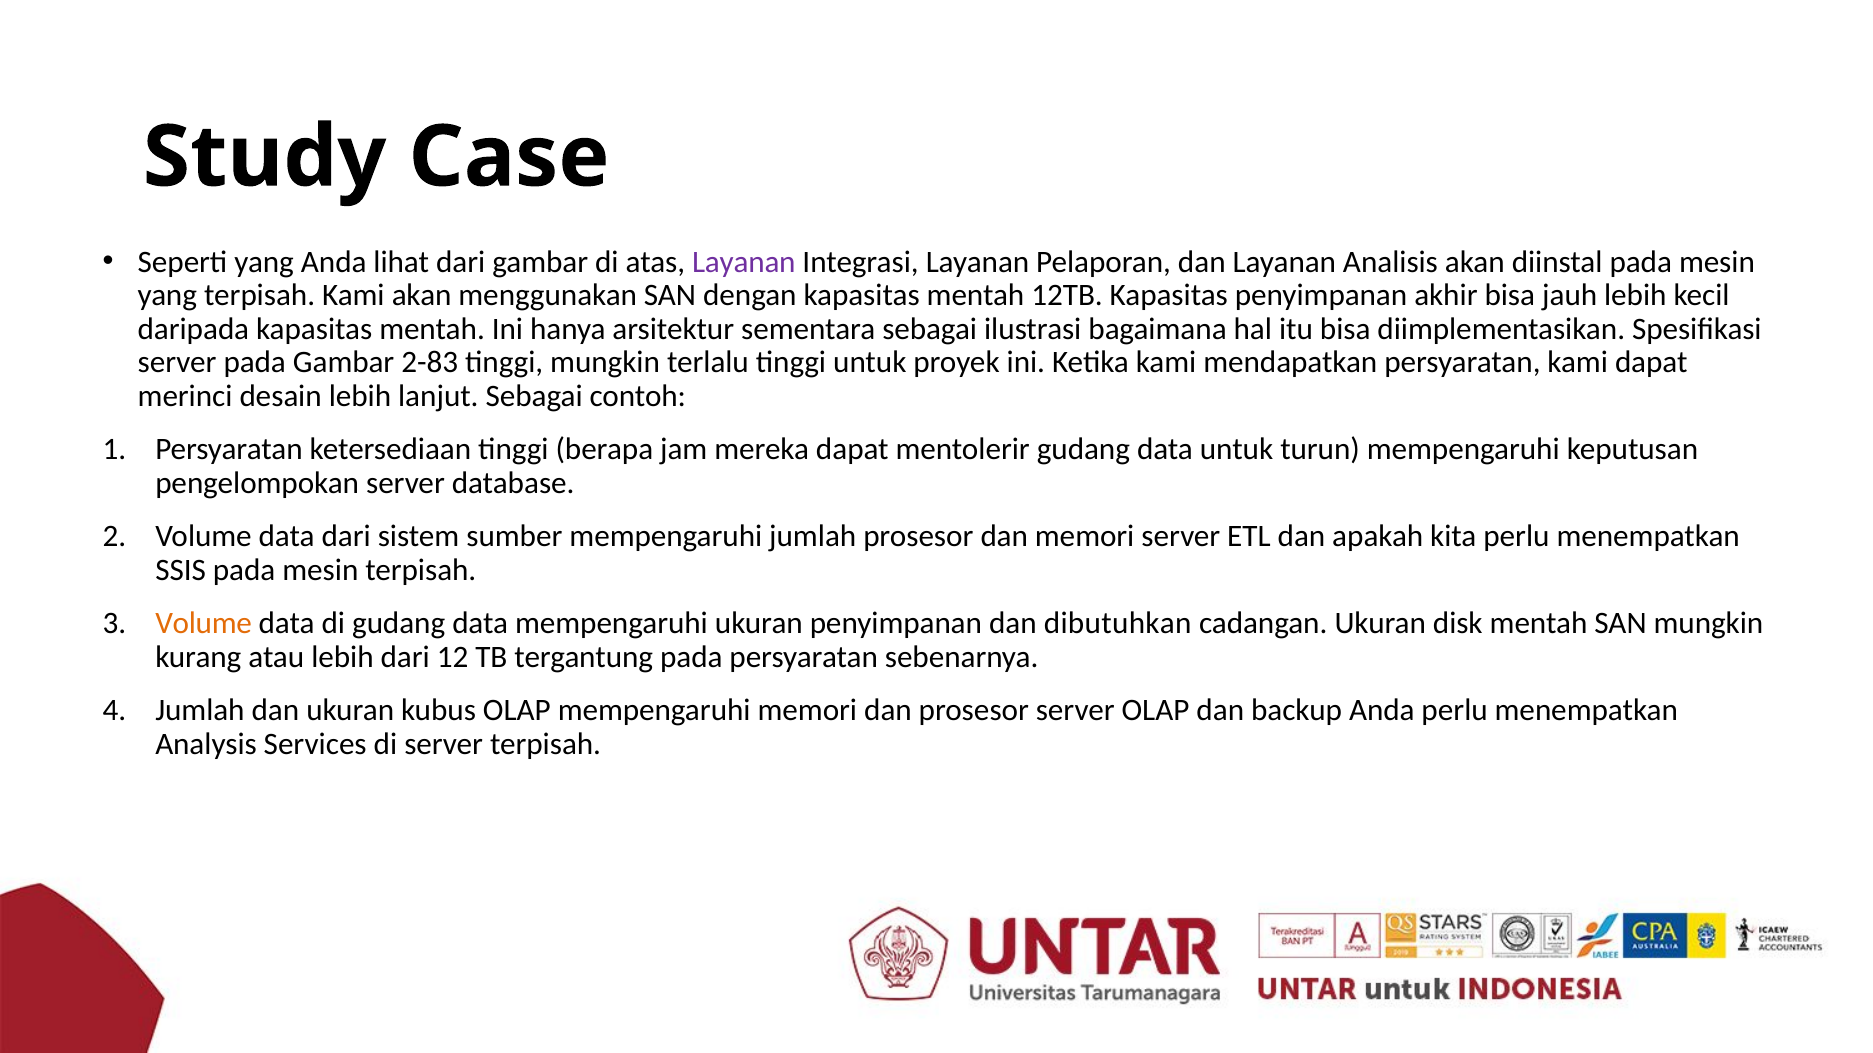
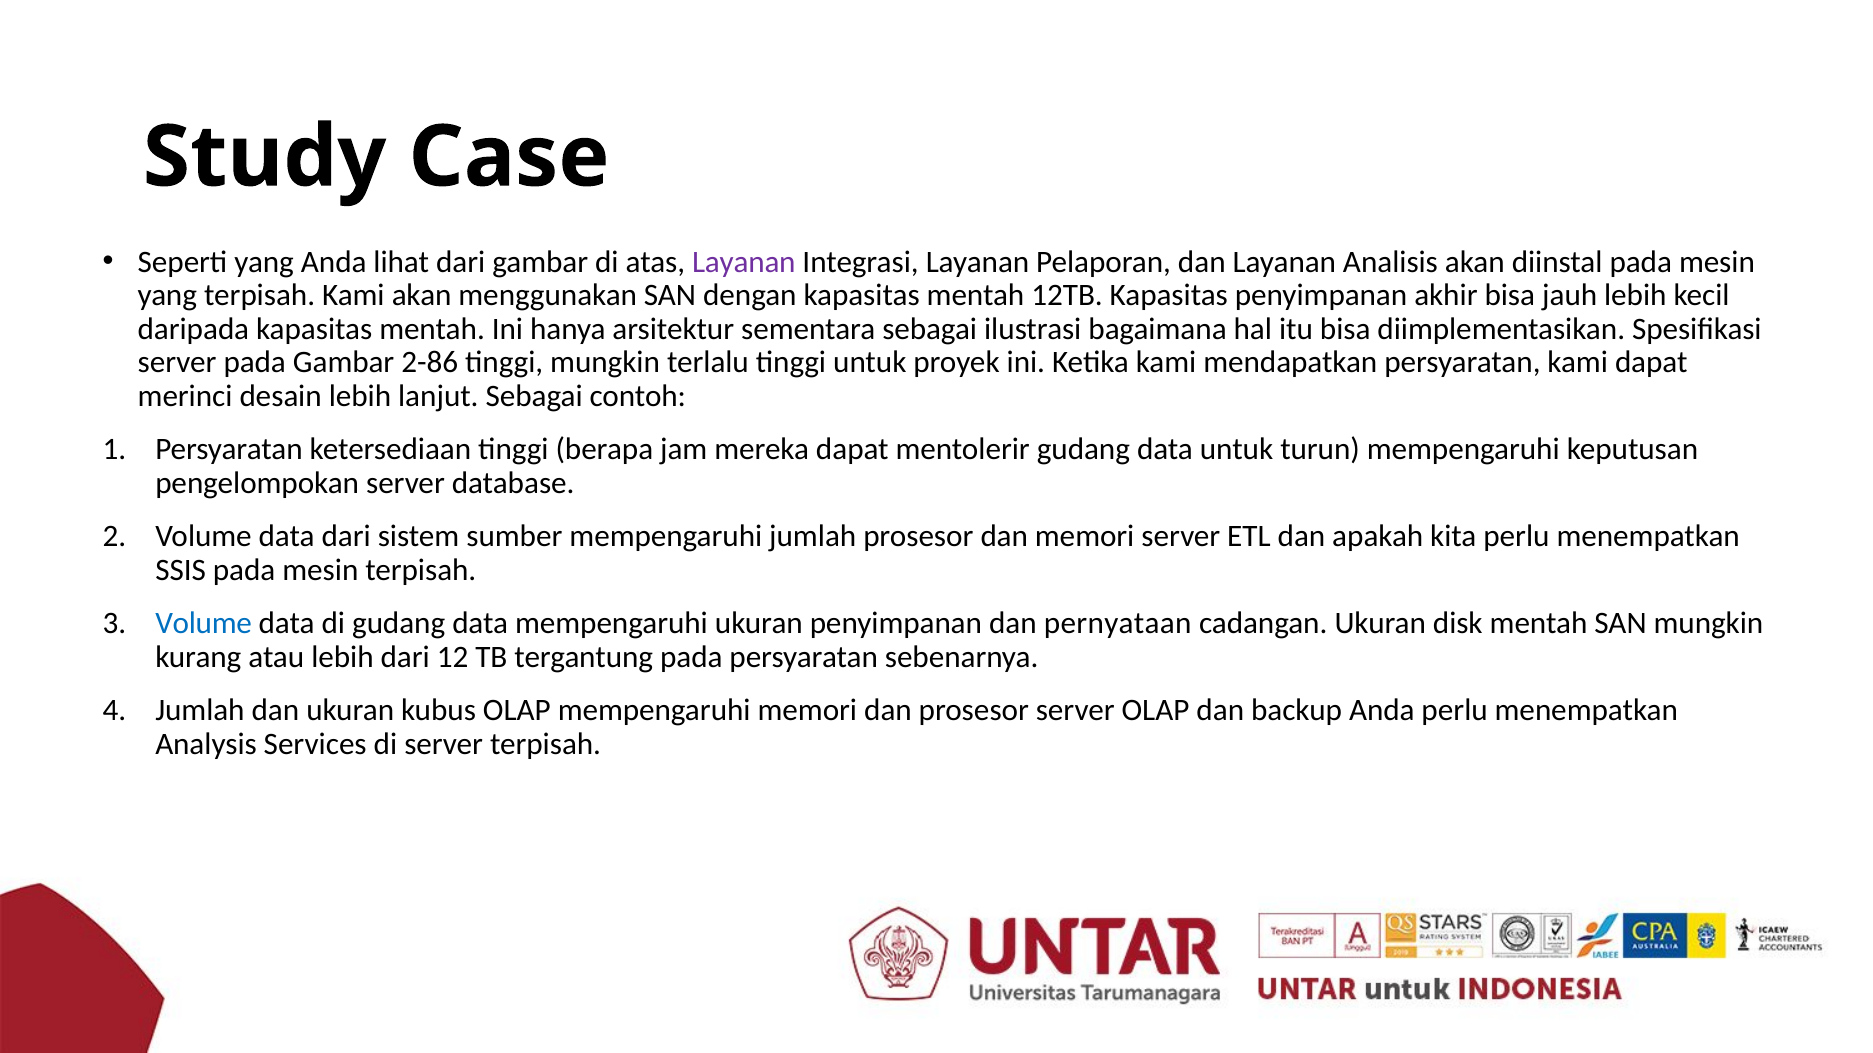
2-83: 2-83 -> 2-86
Volume at (204, 624) colour: orange -> blue
dibutuhkan: dibutuhkan -> pernyataan
